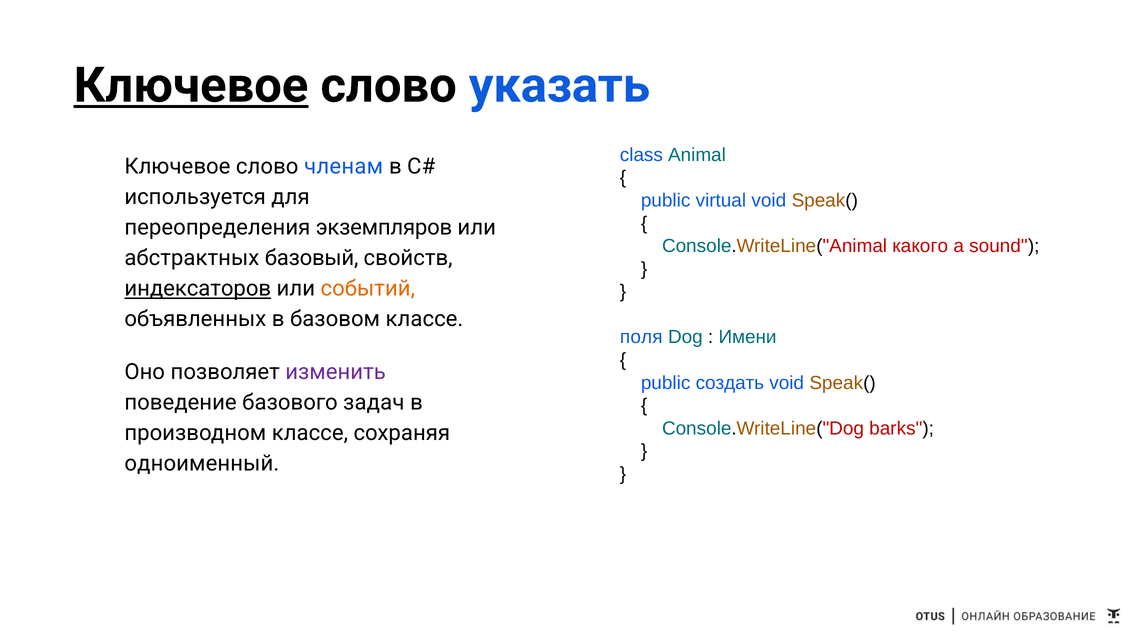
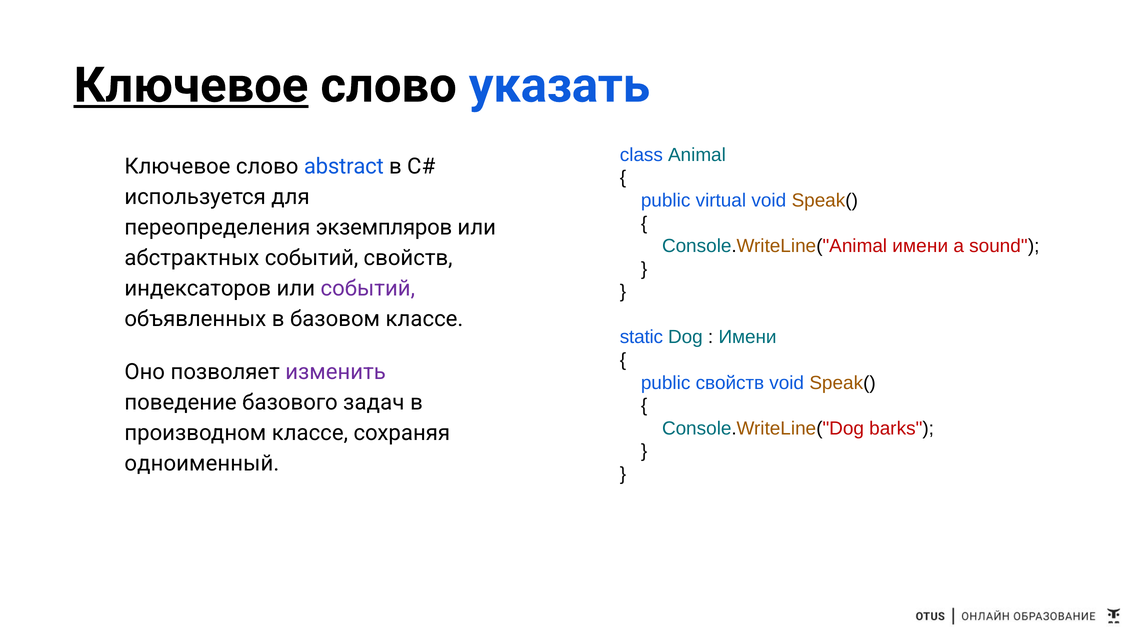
членам: членам -> abstract
Console.WriteLine("Animal какого: какого -> имени
абстрактных базовый: базовый -> событий
индексаторов underline: present -> none
событий at (368, 288) colour: orange -> purple
поля: поля -> static
public создать: создать -> свойств
